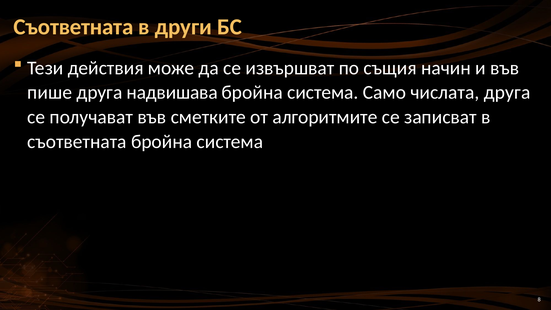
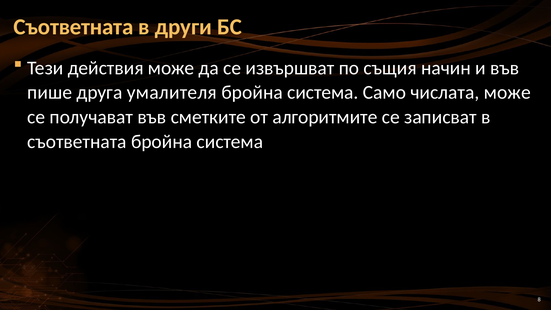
надвишава: надвишава -> умалителя
числата друга: друга -> може
